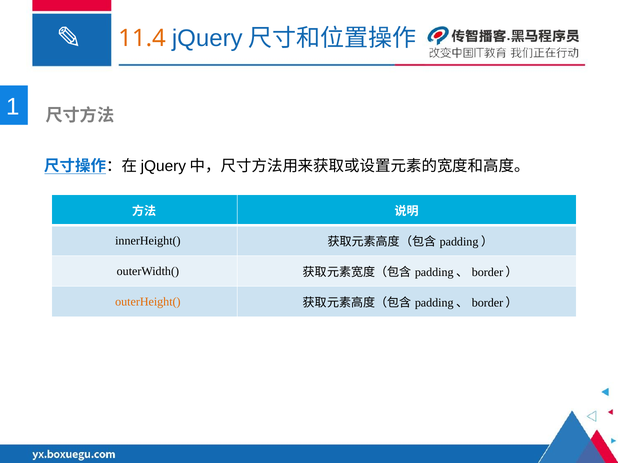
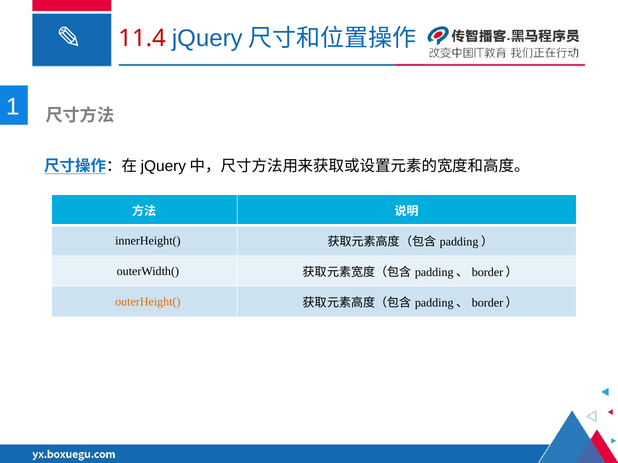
11.4 colour: orange -> red
